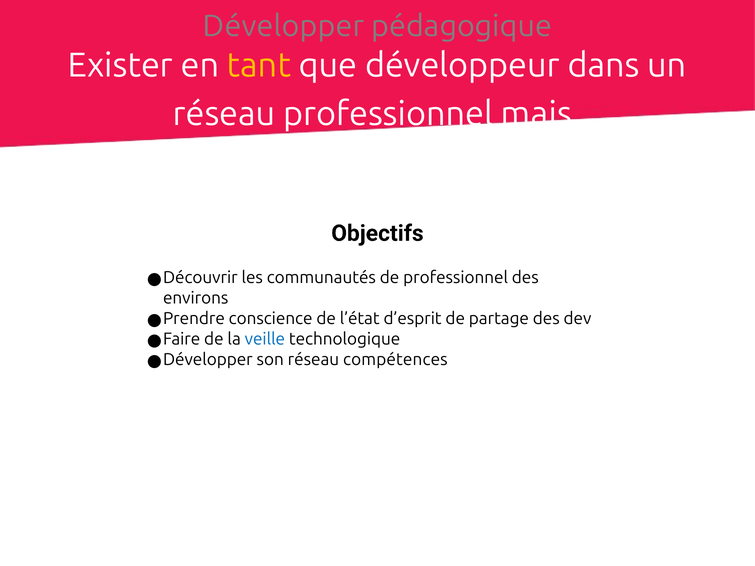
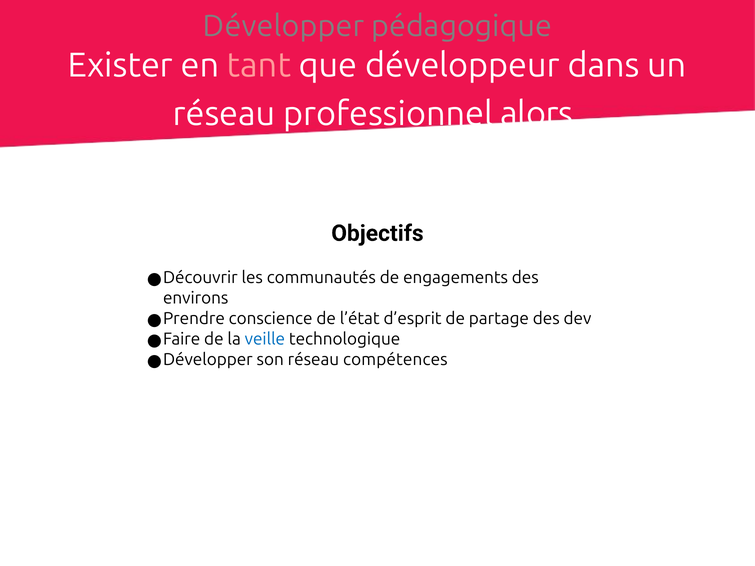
tant colour: yellow -> pink
mais: mais -> alors
de professionnel: professionnel -> engagements
